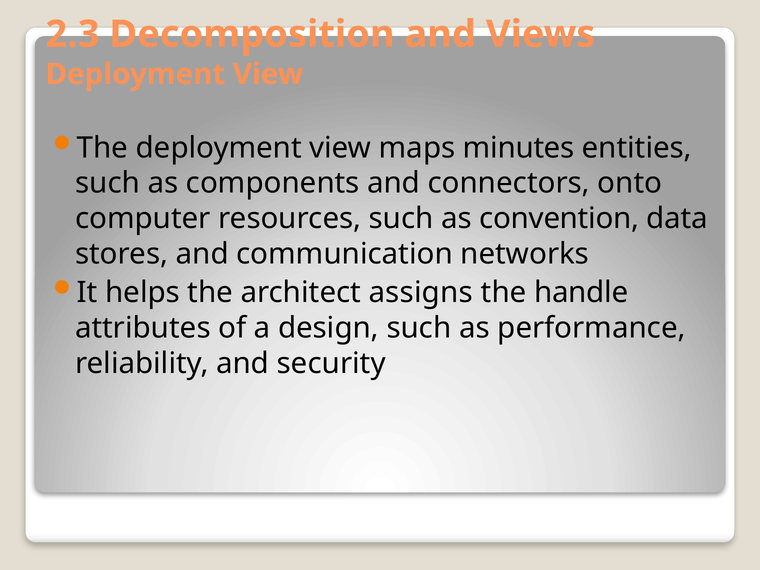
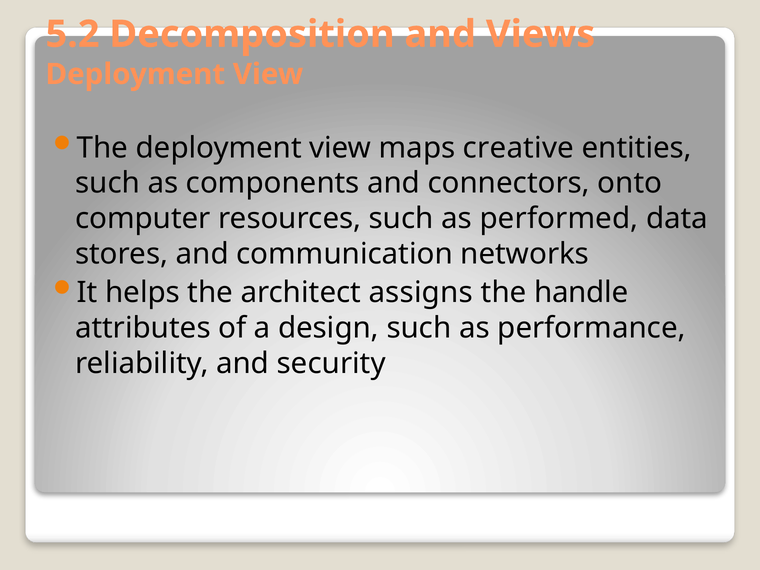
2.3: 2.3 -> 5.2
minutes: minutes -> creative
convention: convention -> performed
